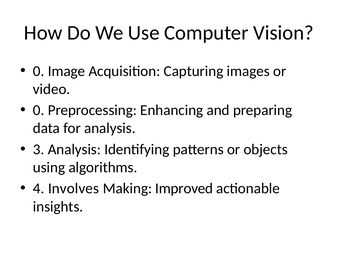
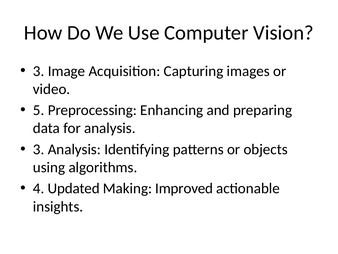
0 at (39, 71): 0 -> 3
0 at (39, 110): 0 -> 5
Involves: Involves -> Updated
